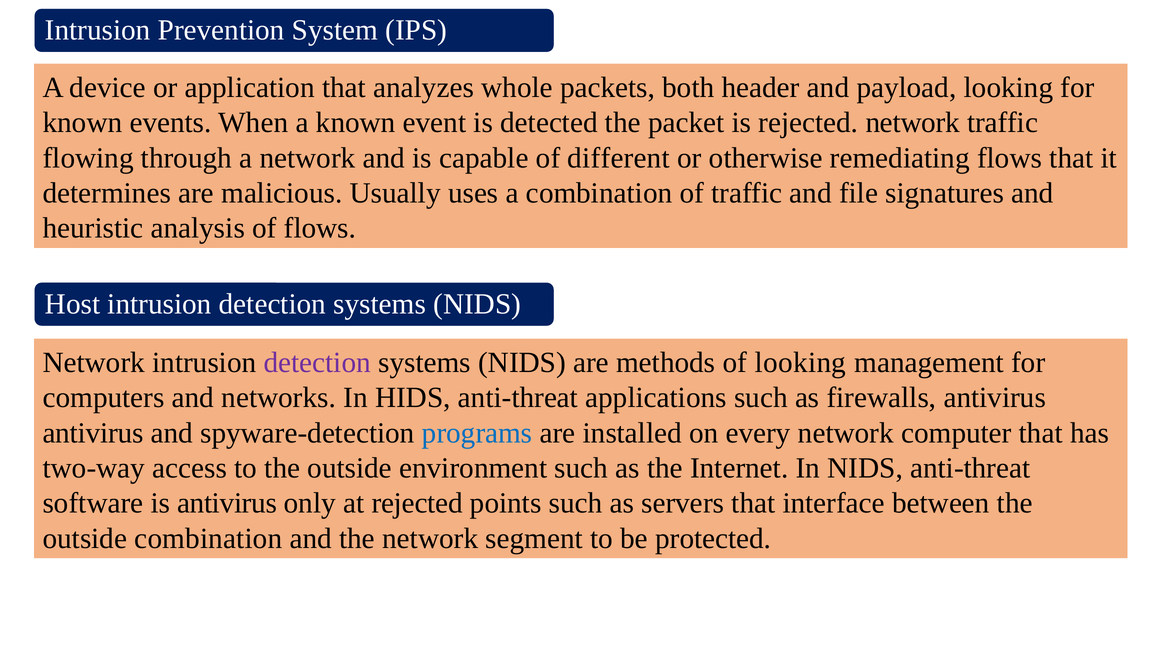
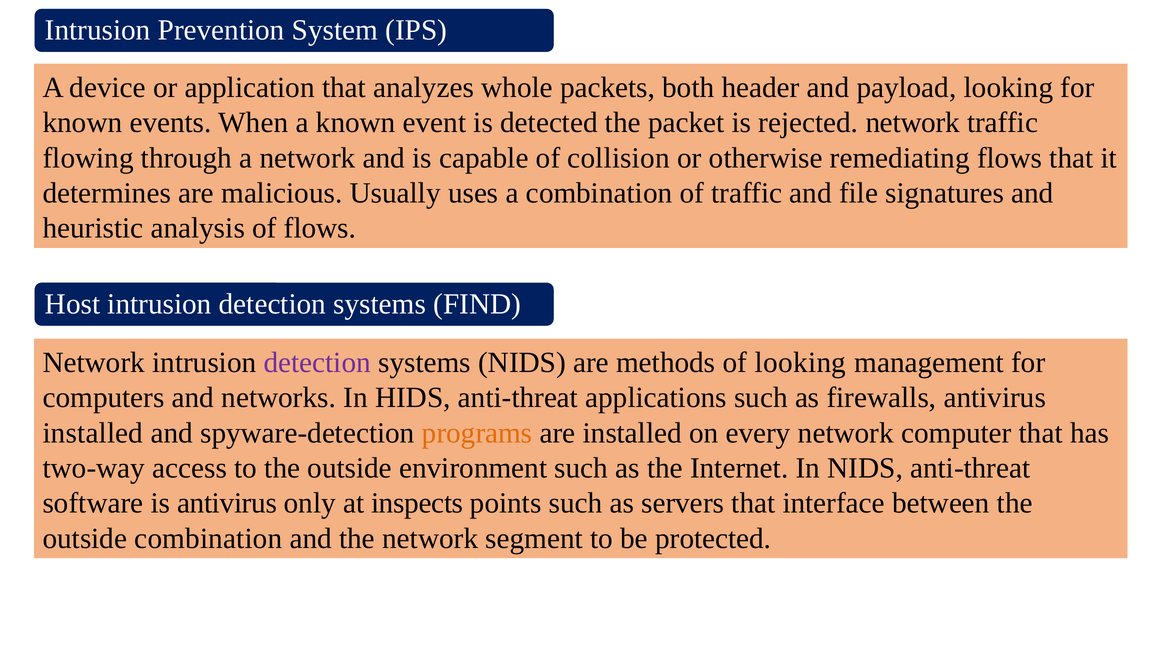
different: different -> collision
NIDS at (477, 304): NIDS -> FIND
antivirus at (93, 433): antivirus -> installed
programs colour: blue -> orange
at rejected: rejected -> inspects
